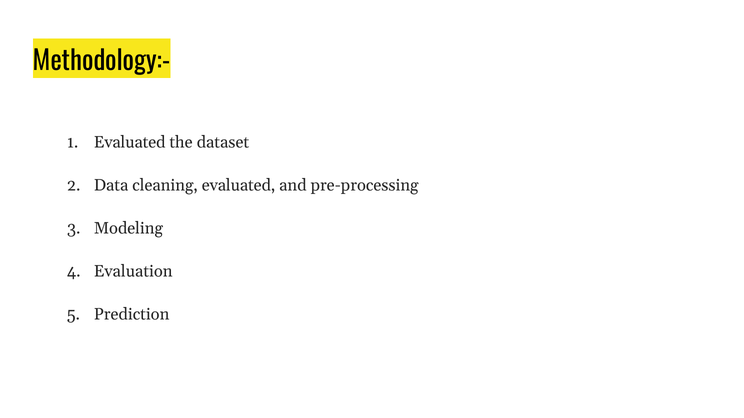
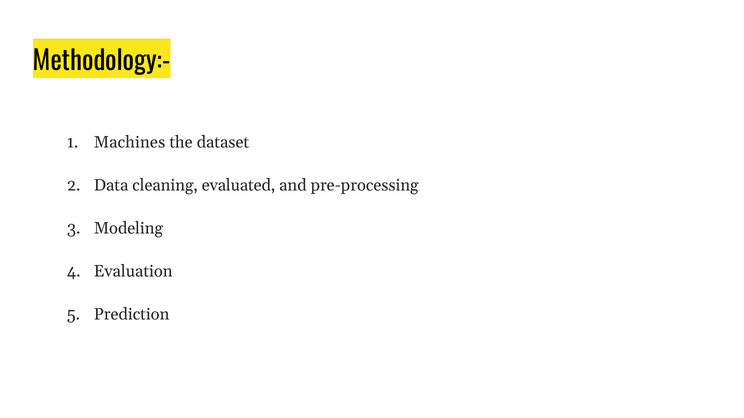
Evaluated at (130, 142): Evaluated -> Machines
